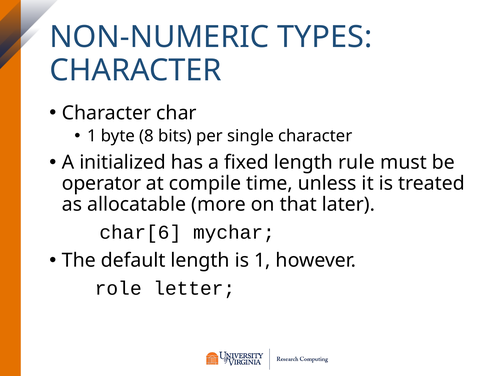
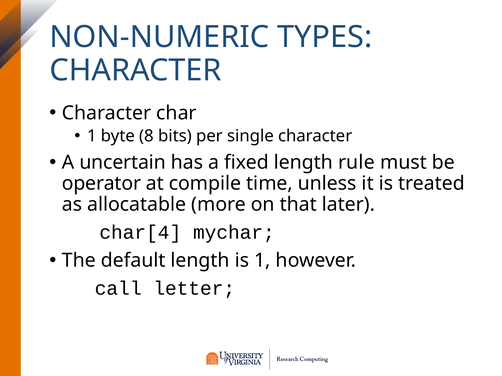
initialized: initialized -> uncertain
char[6: char[6 -> char[4
role: role -> call
